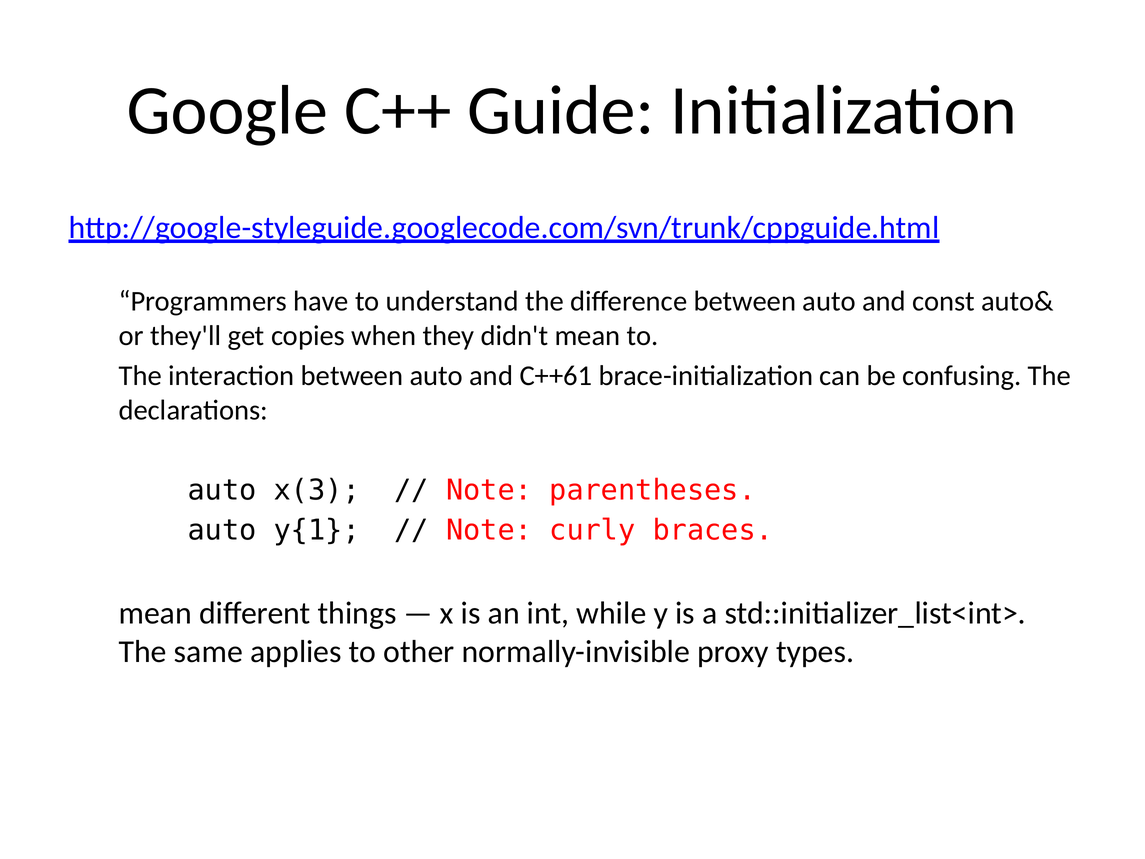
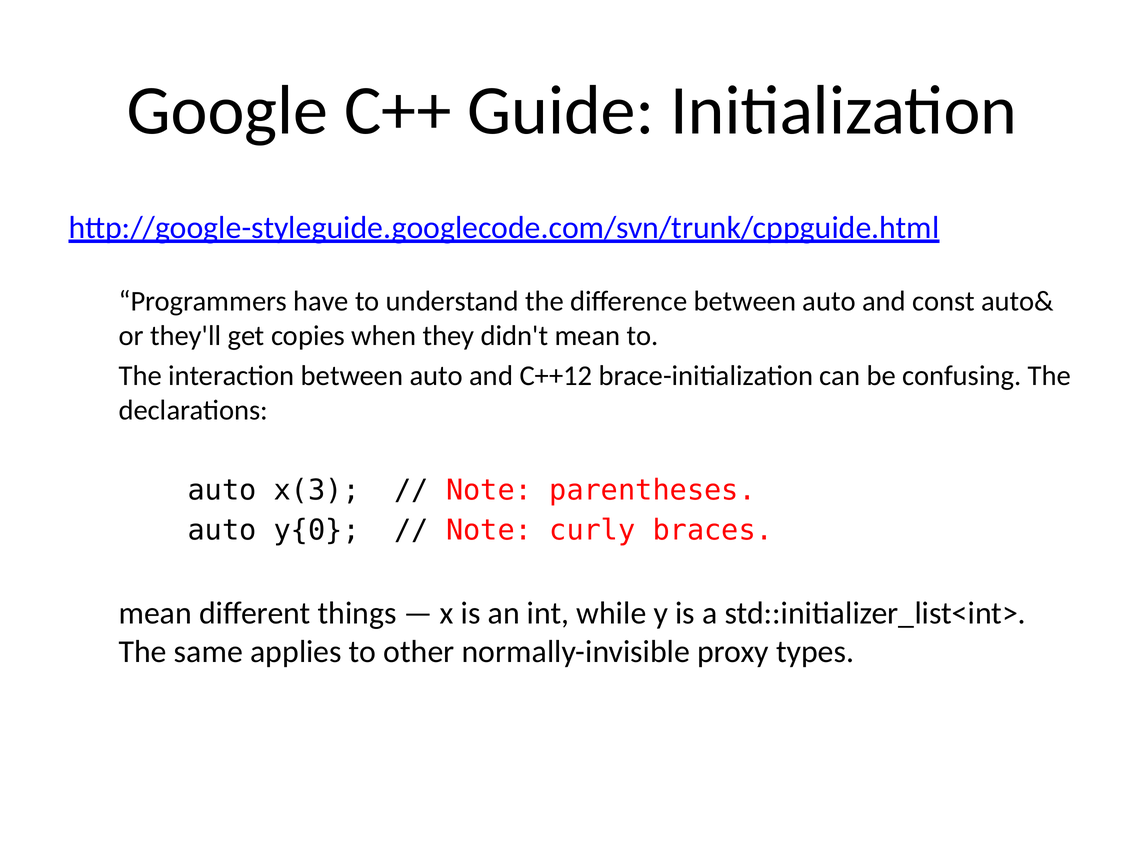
C++61: C++61 -> C++12
y{1: y{1 -> y{0
